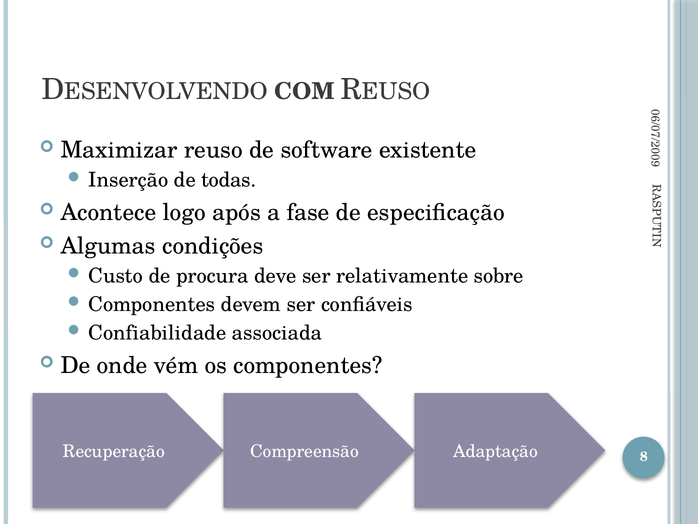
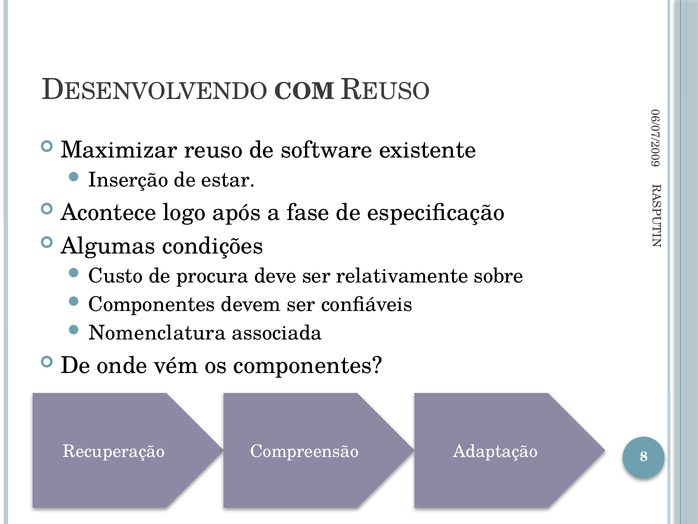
todas: todas -> estar
Confiabilidade: Confiabilidade -> Nomenclatura
